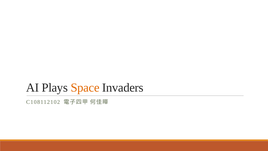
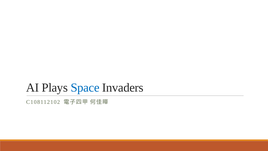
Space colour: orange -> blue
